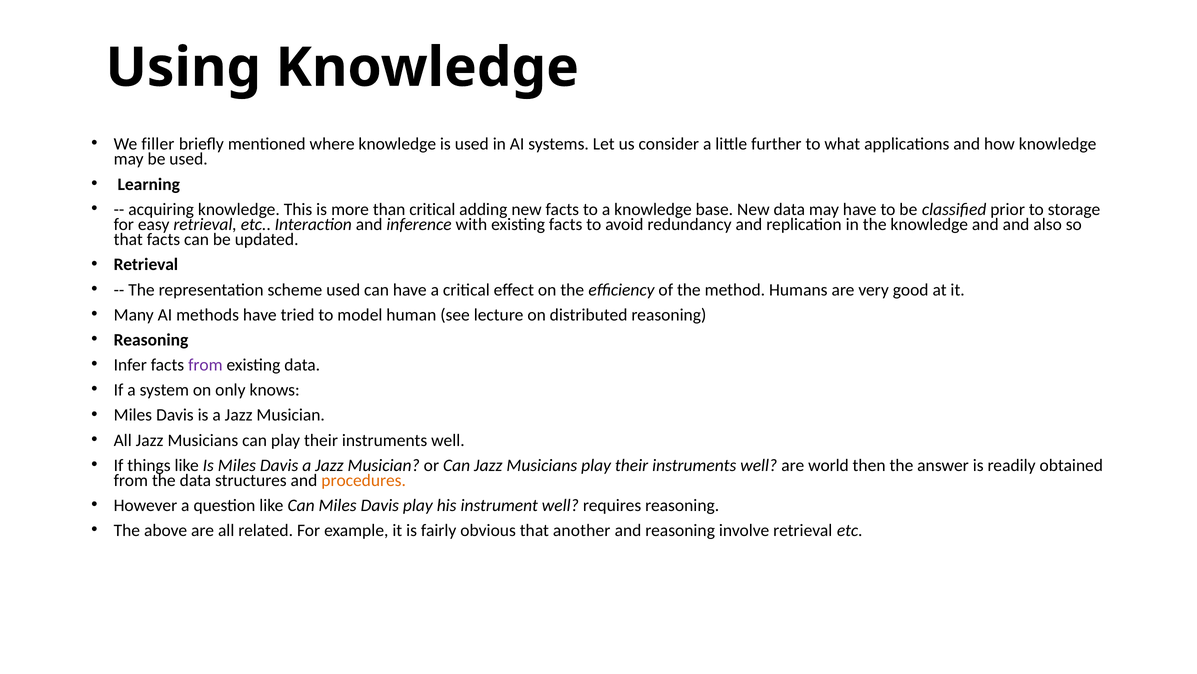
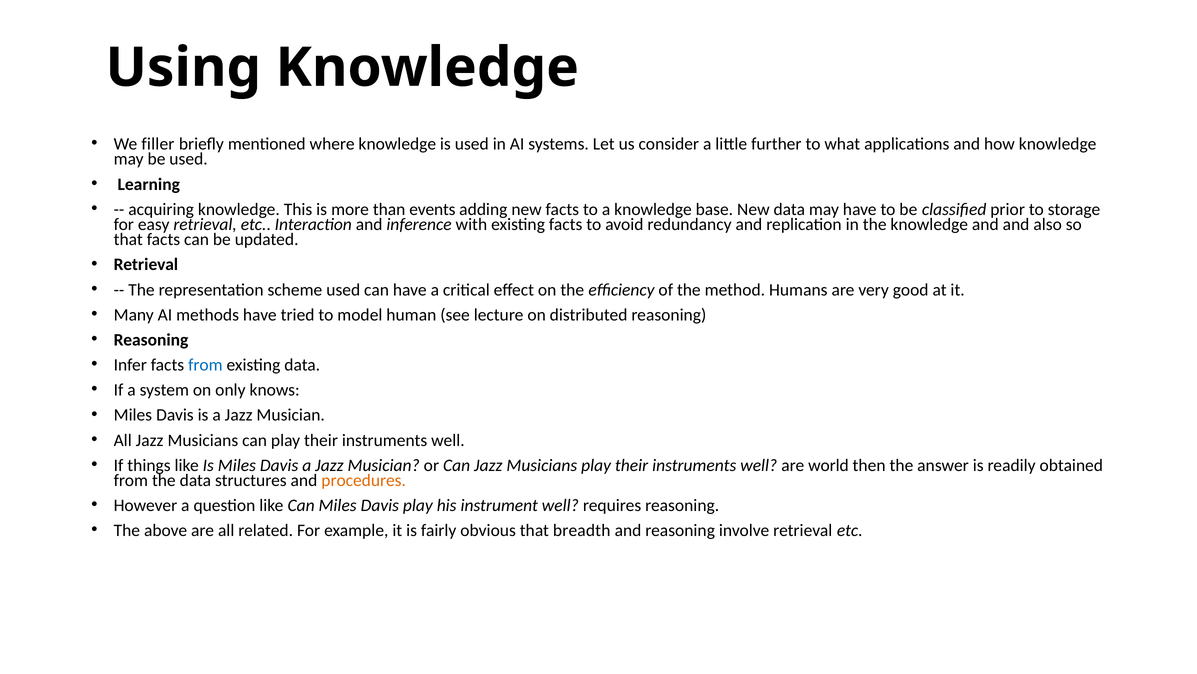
than critical: critical -> events
from at (205, 365) colour: purple -> blue
another: another -> breadth
